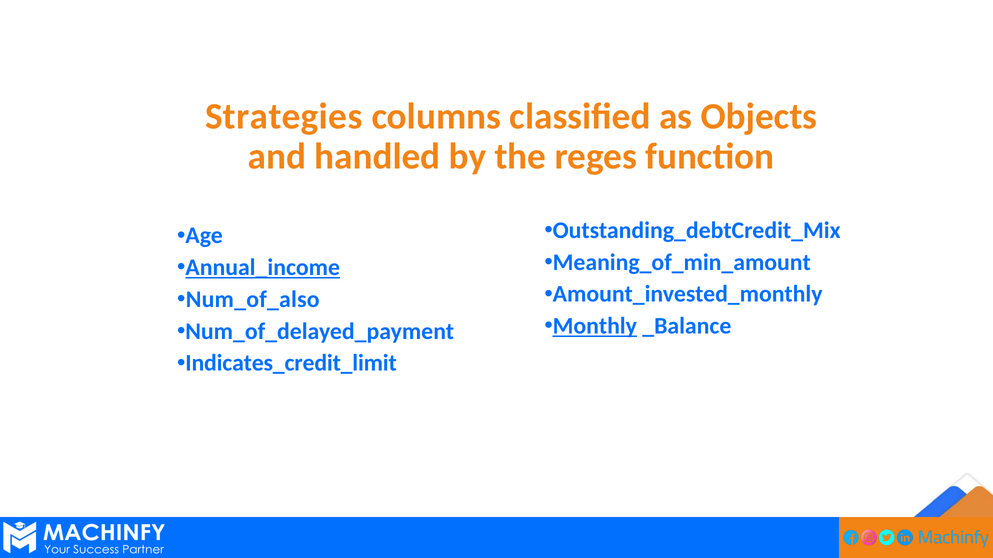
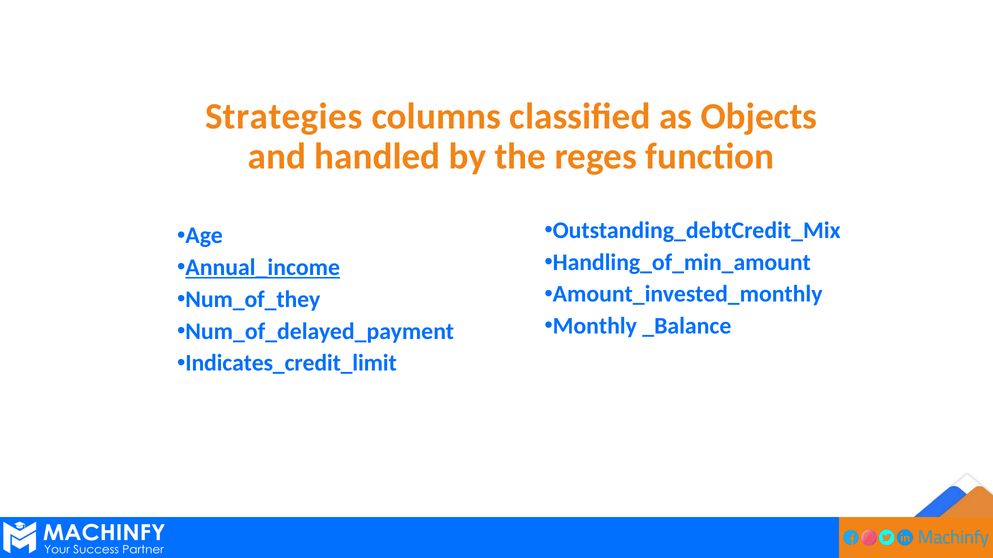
Meaning_of_min_amount: Meaning_of_min_amount -> Handling_of_min_amount
Num_of_also: Num_of_also -> Num_of_they
Monthly underline: present -> none
